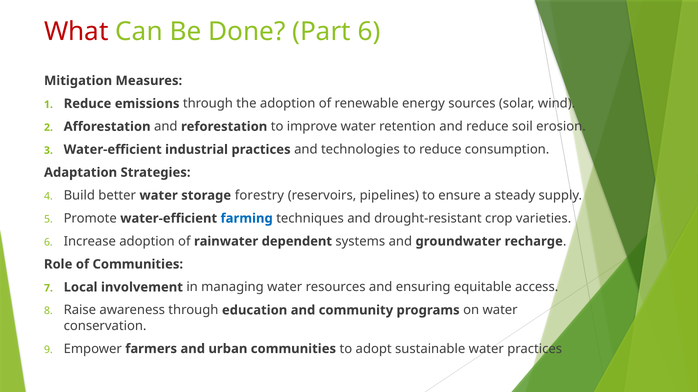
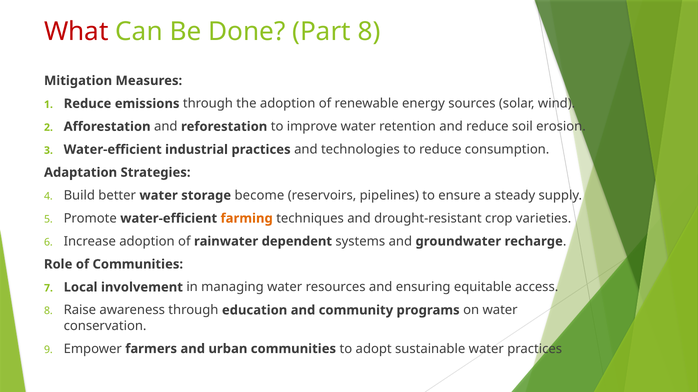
Part 6: 6 -> 8
forestry: forestry -> become
farming colour: blue -> orange
